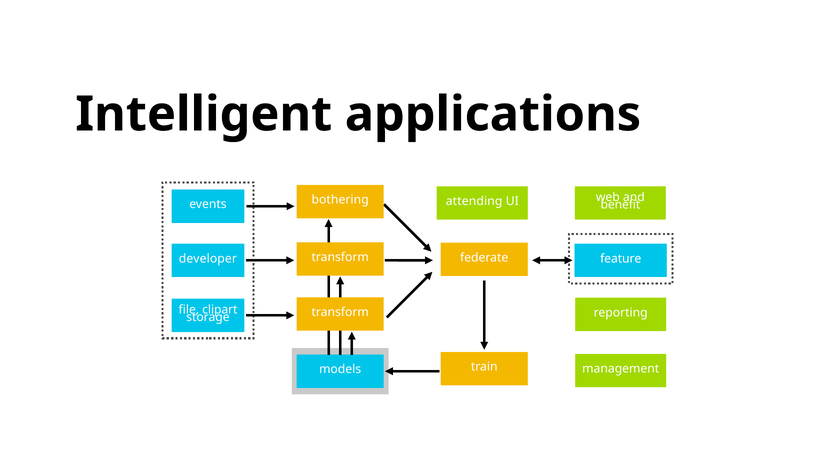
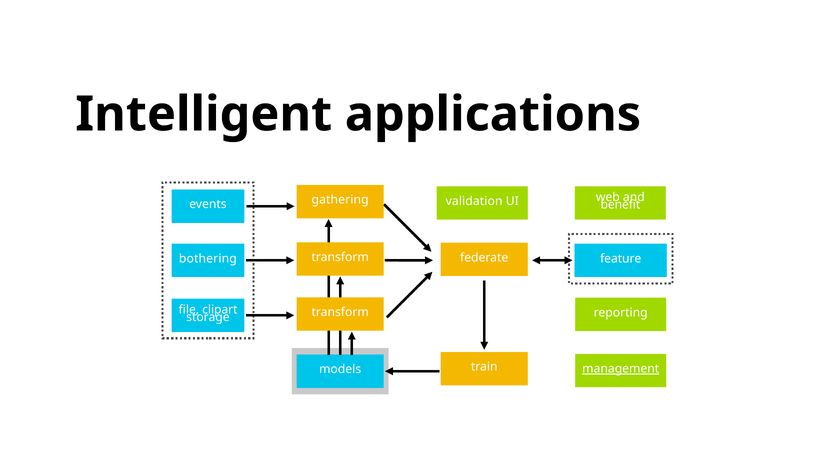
bothering: bothering -> gathering
attending: attending -> validation
developer: developer -> bothering
management underline: none -> present
